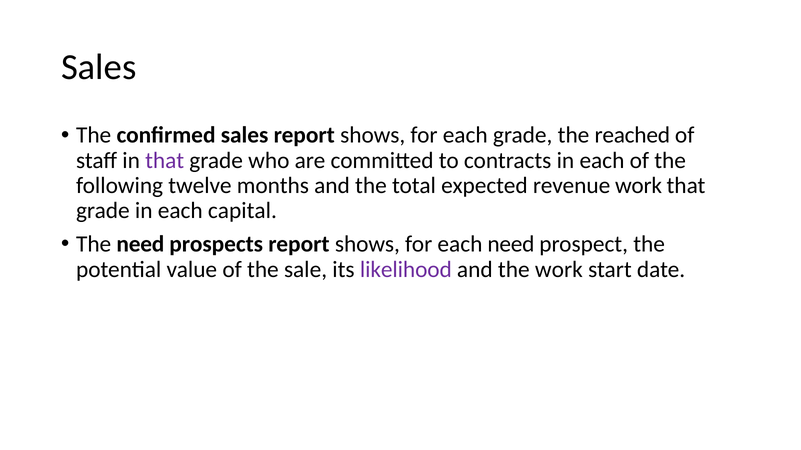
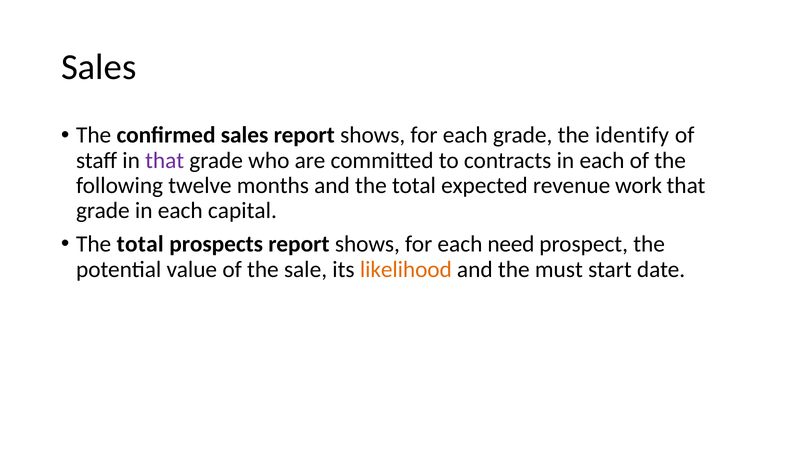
reached: reached -> identify
need at (140, 244): need -> total
likelihood colour: purple -> orange
the work: work -> must
